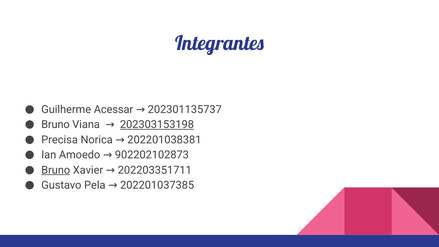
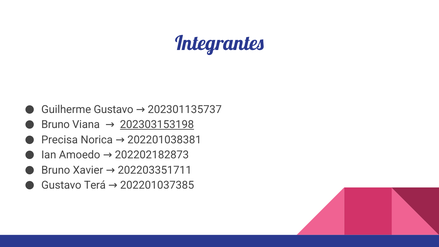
Guilherme Acessar: Acessar -> Gustavo
902202102873: 902202102873 -> 202202182873
Bruno at (56, 170) underline: present -> none
Pela: Pela -> Terá
